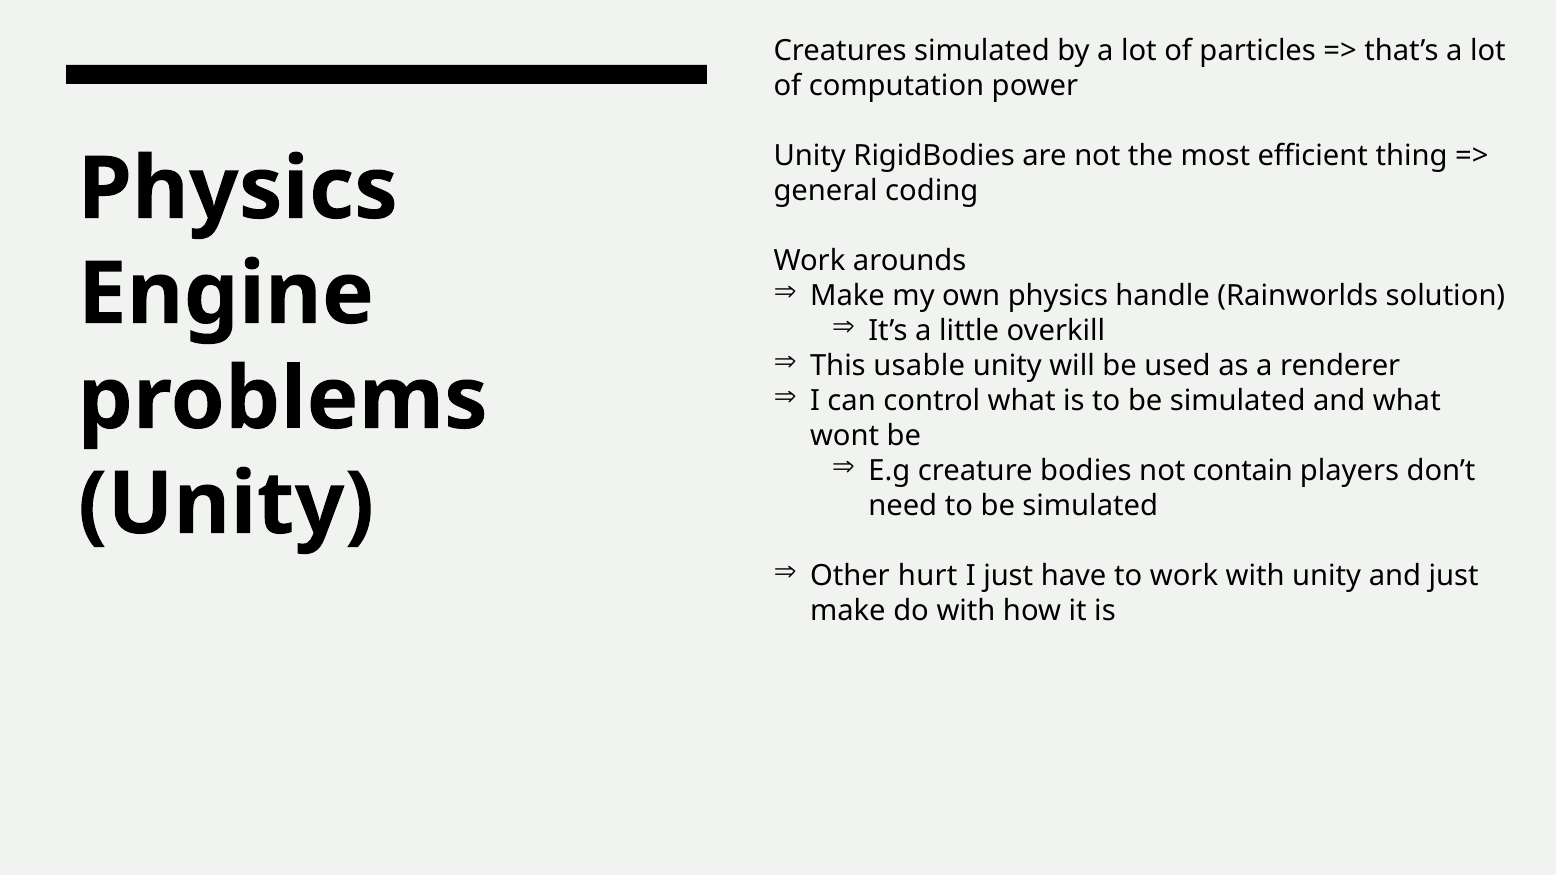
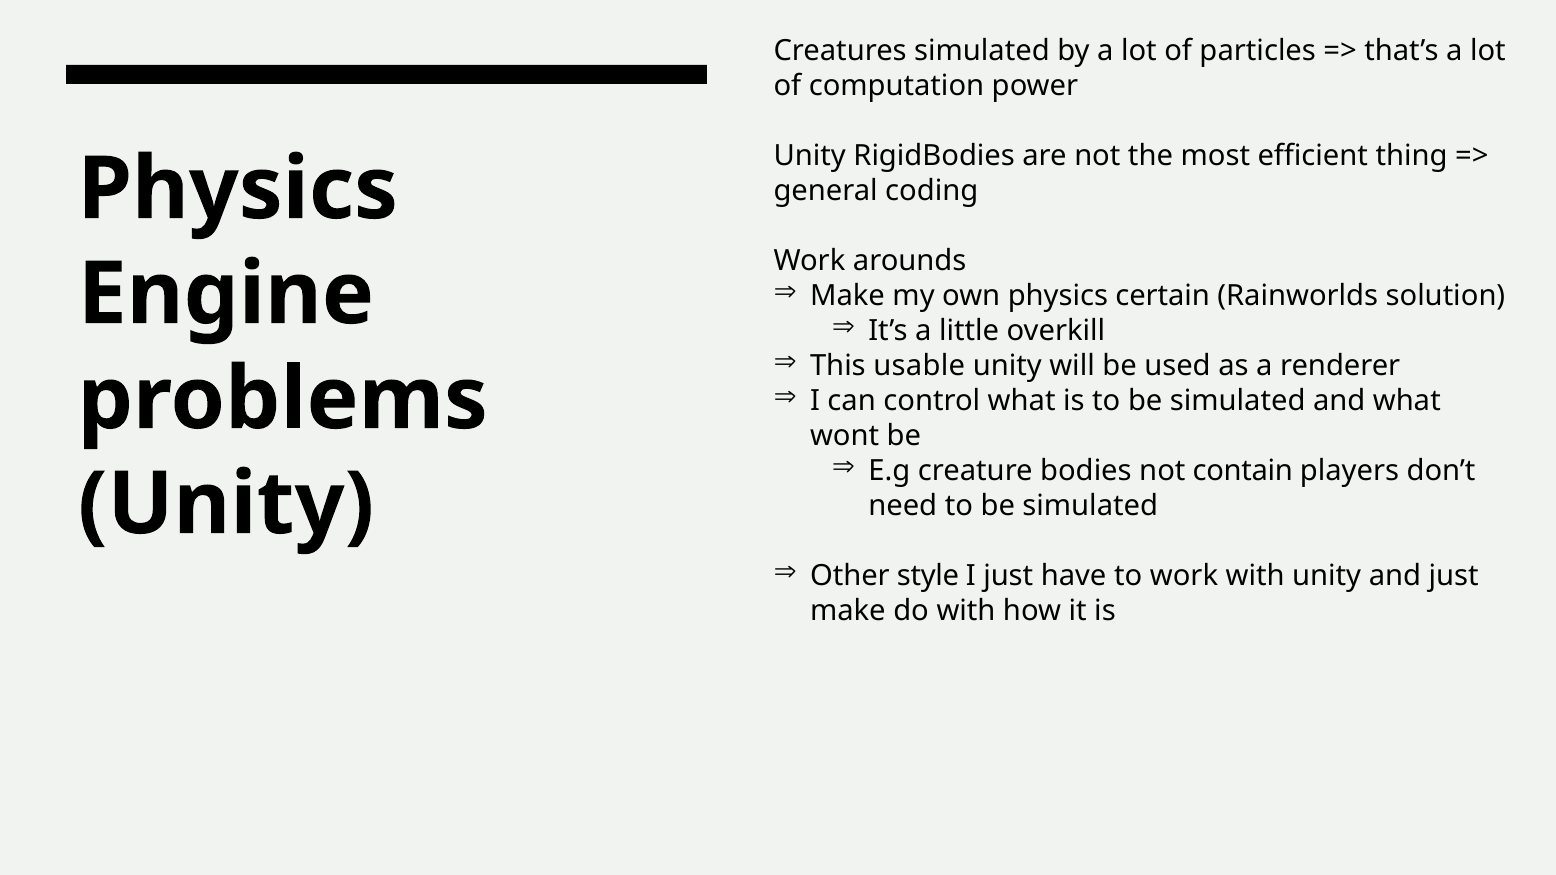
handle: handle -> certain
hurt: hurt -> style
